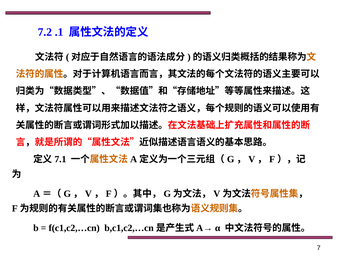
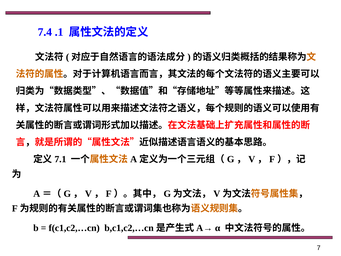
7.2: 7.2 -> 7.4
